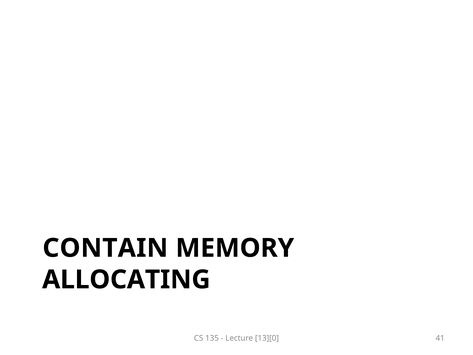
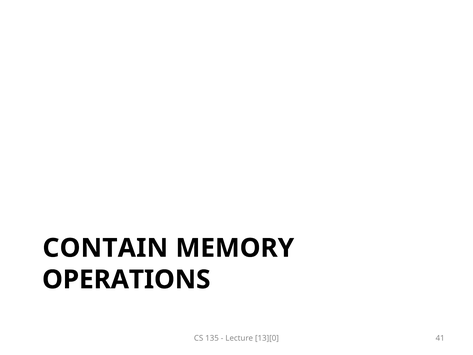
ALLOCATING: ALLOCATING -> OPERATIONS
